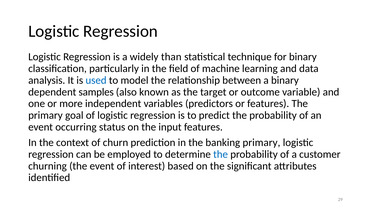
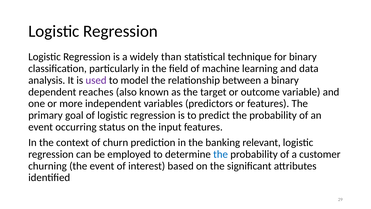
used colour: blue -> purple
samples: samples -> reaches
banking primary: primary -> relevant
